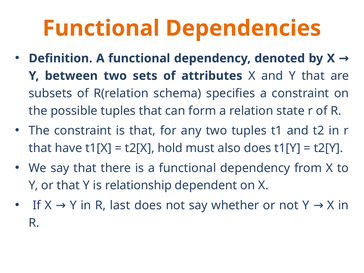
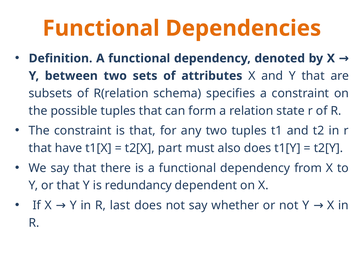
hold: hold -> part
relationship: relationship -> redundancy
